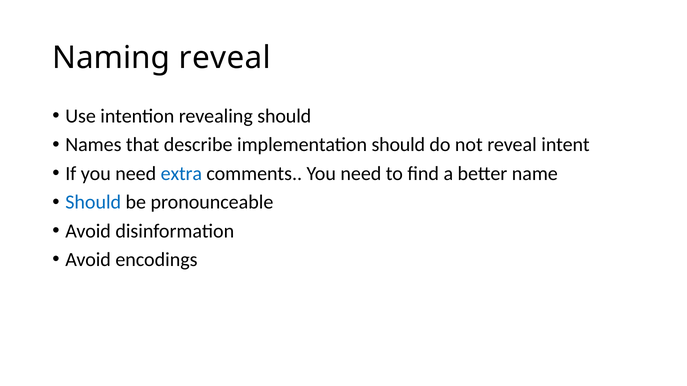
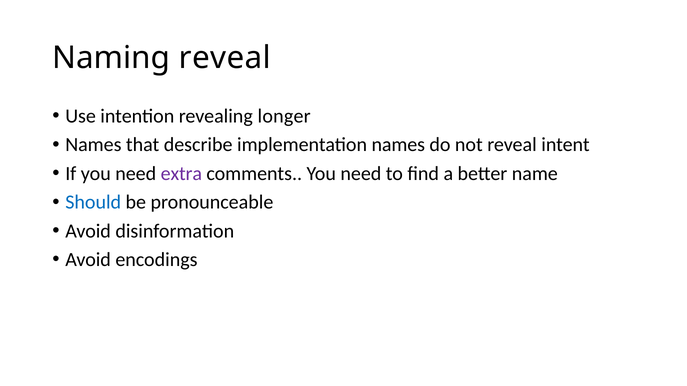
revealing should: should -> longer
implementation should: should -> names
extra colour: blue -> purple
